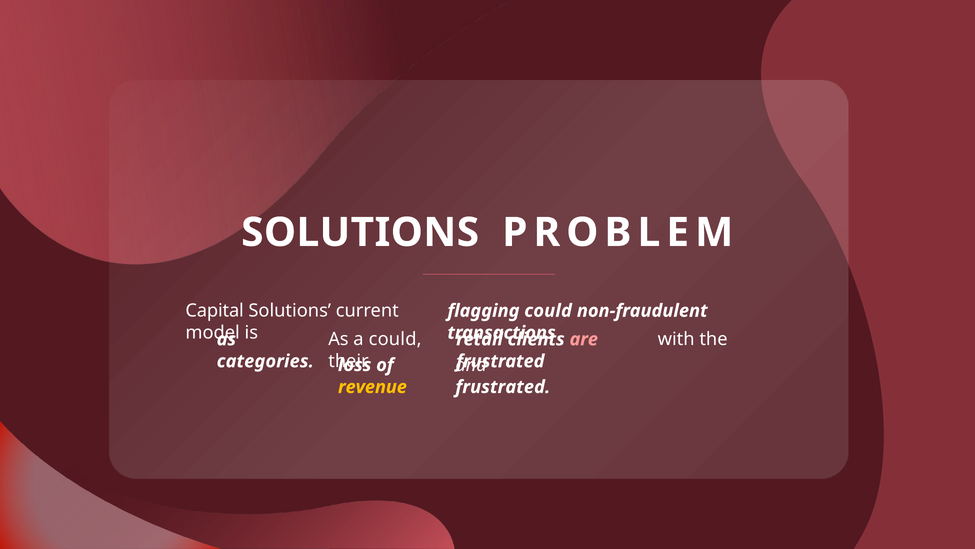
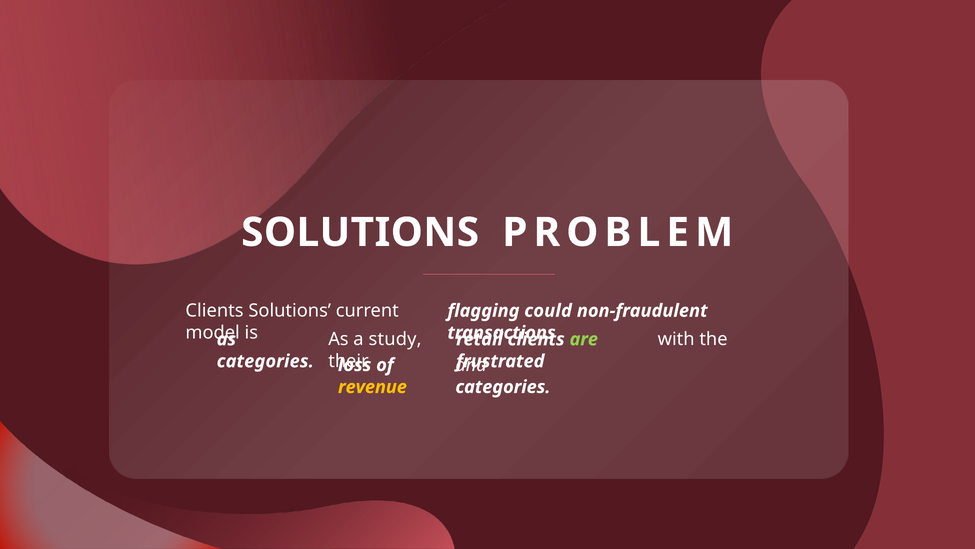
Capital at (215, 311): Capital -> Clients
a could: could -> study
are colour: pink -> light green
frustrated at (503, 387): frustrated -> categories
